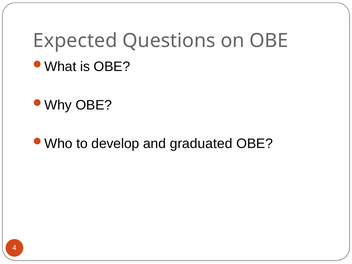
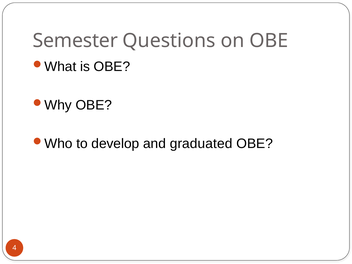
Expected: Expected -> Semester
